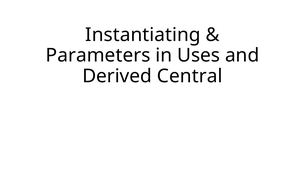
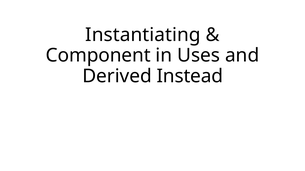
Parameters: Parameters -> Component
Central: Central -> Instead
